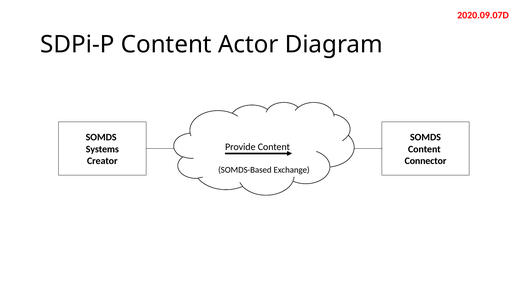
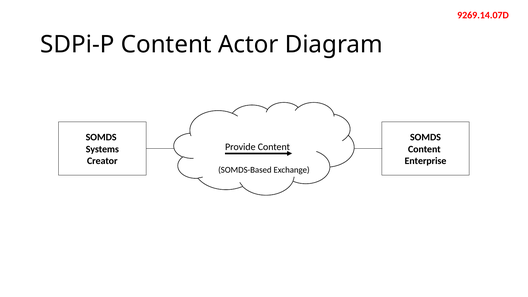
2020.09.07D: 2020.09.07D -> 9269.14.07D
Connector: Connector -> Enterprise
